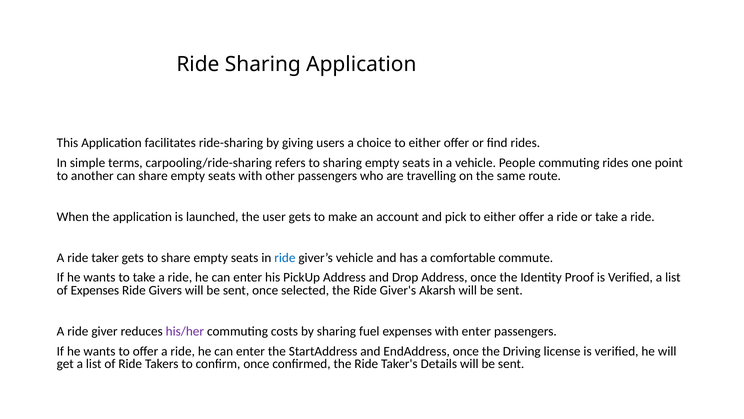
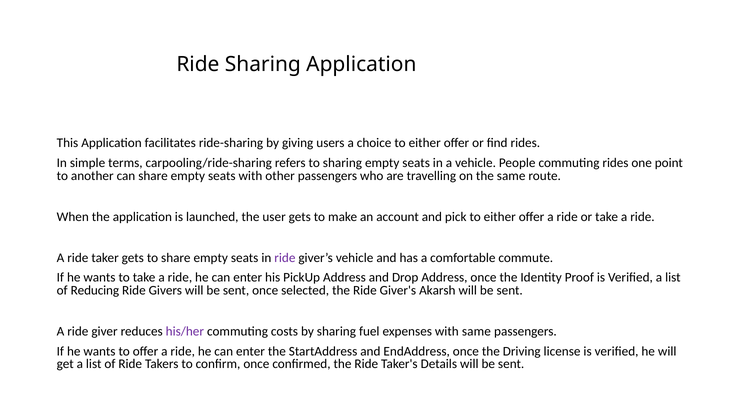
ride at (285, 257) colour: blue -> purple
of Expenses: Expenses -> Reducing
with enter: enter -> same
